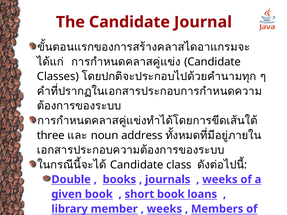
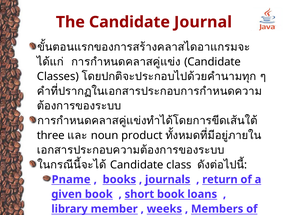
address: address -> product
Double: Double -> Pname
weeks at (220, 180): weeks -> return
